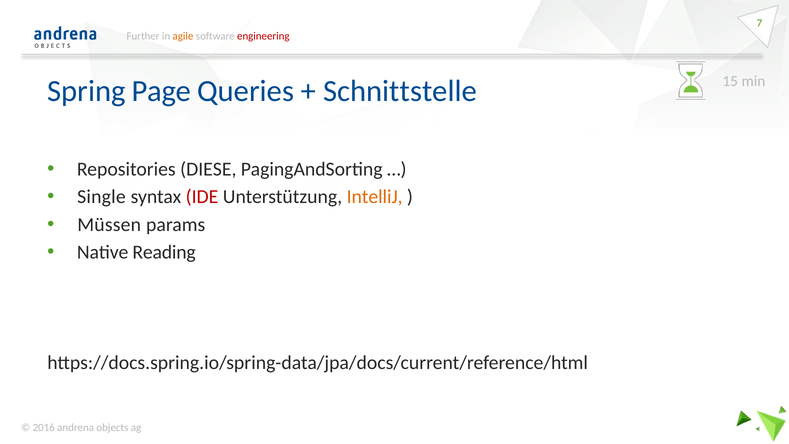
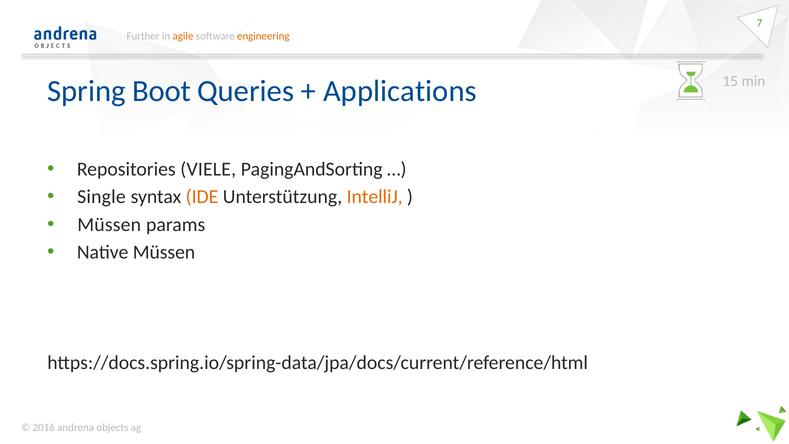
engineering colour: red -> orange
Page: Page -> Boot
Schnittstelle: Schnittstelle -> Applications
DIESE: DIESE -> VIELE
IDE colour: red -> orange
Native Reading: Reading -> Müssen
